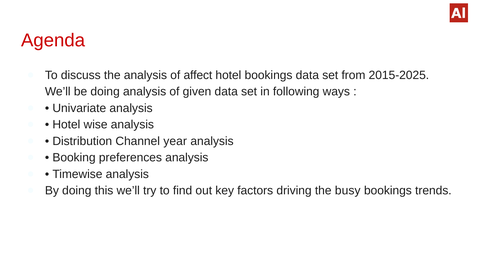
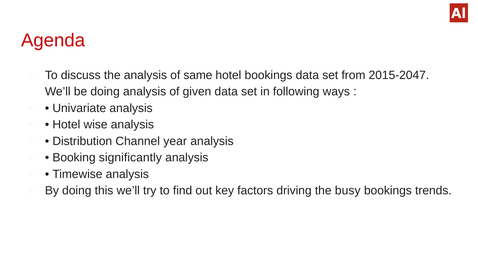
affect: affect -> same
2015-2025: 2015-2025 -> 2015-2047
preferences: preferences -> significantly
